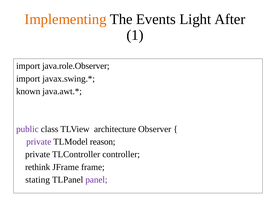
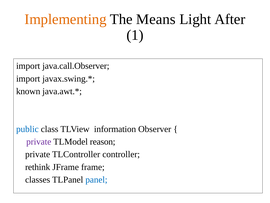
Events: Events -> Means
java.role.Observer: java.role.Observer -> java.call.Observer
public colour: purple -> blue
architecture: architecture -> information
stating: stating -> classes
panel colour: purple -> blue
